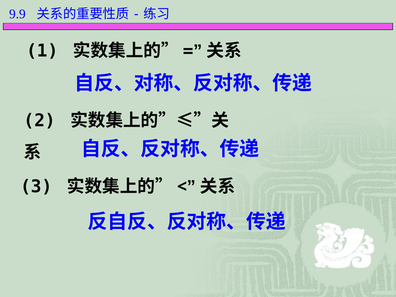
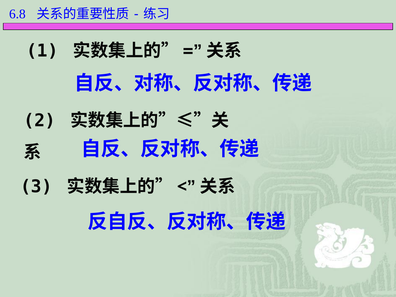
9.9: 9.9 -> 6.8
